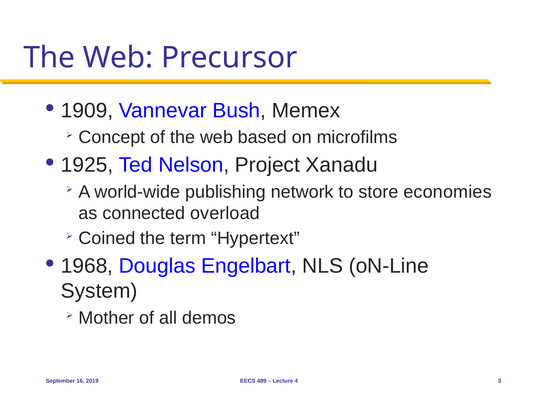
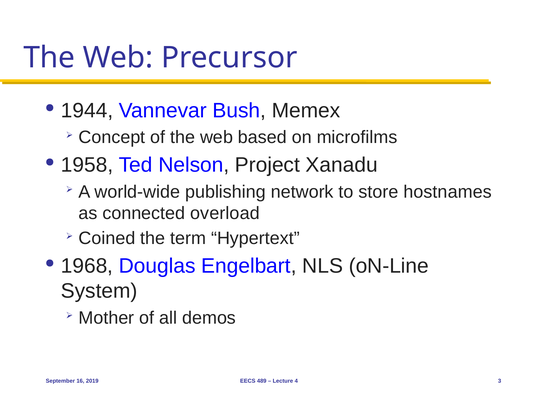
1909: 1909 -> 1944
1925: 1925 -> 1958
economies: economies -> hostnames
